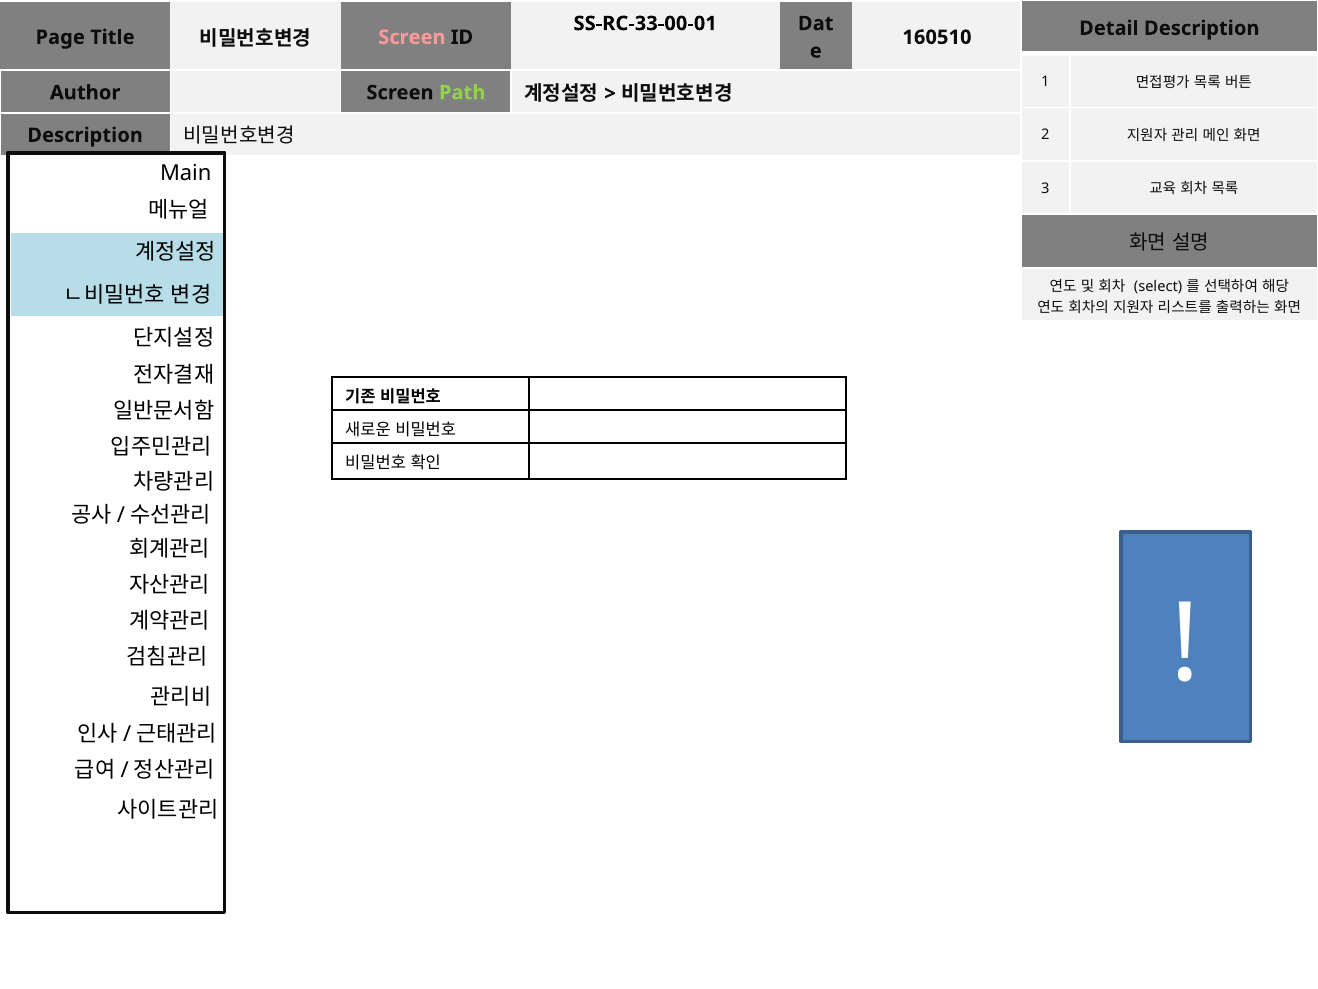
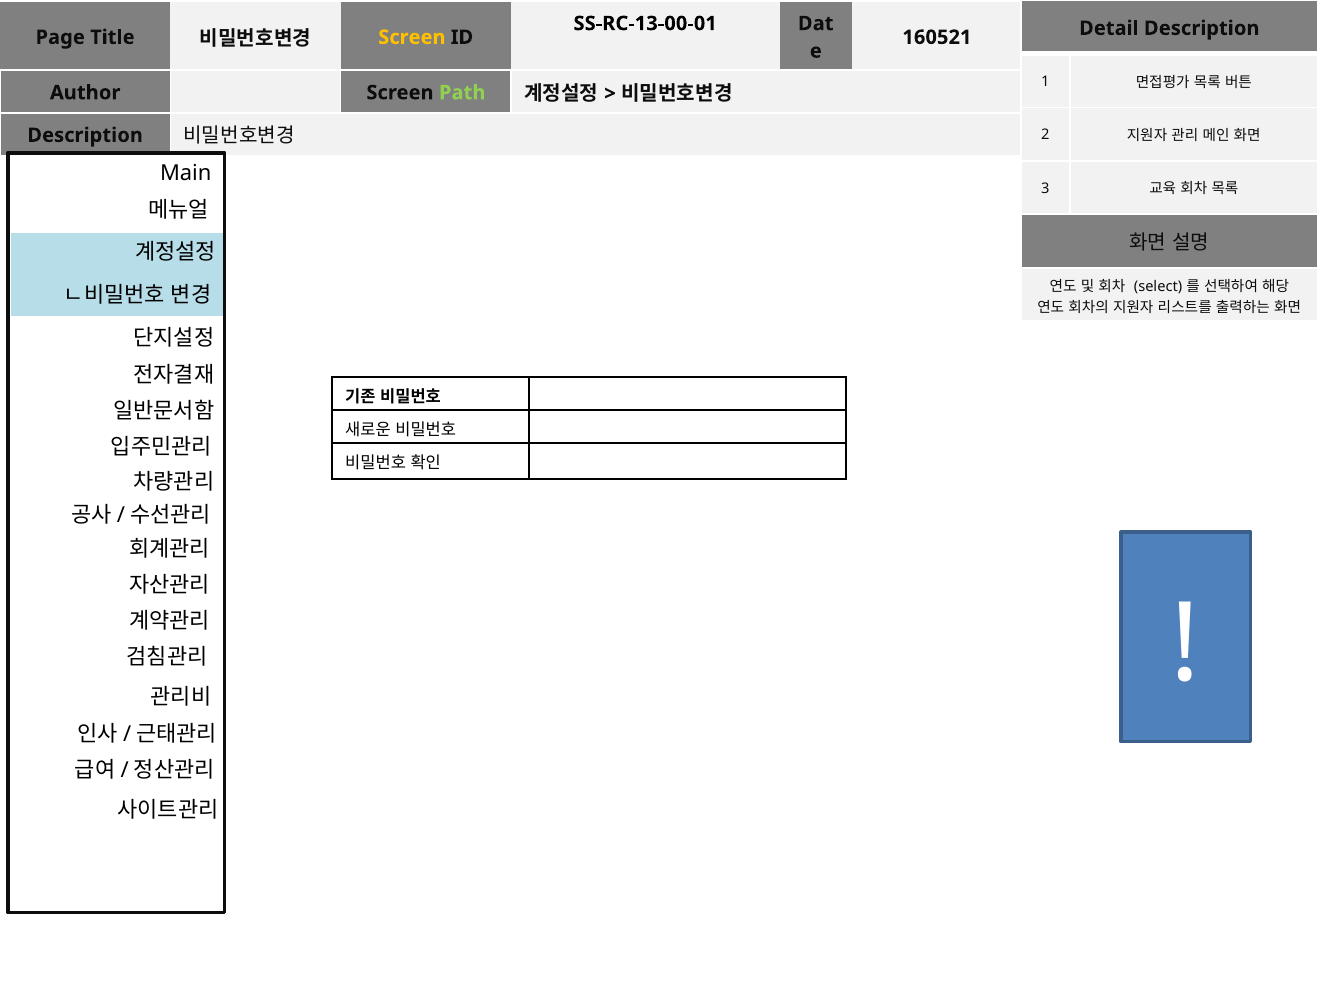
SS-RC-33-00-01: SS-RC-33-00-01 -> SS-RC-13-00-01
Screen at (412, 37) colour: pink -> yellow
160510: 160510 -> 160521
